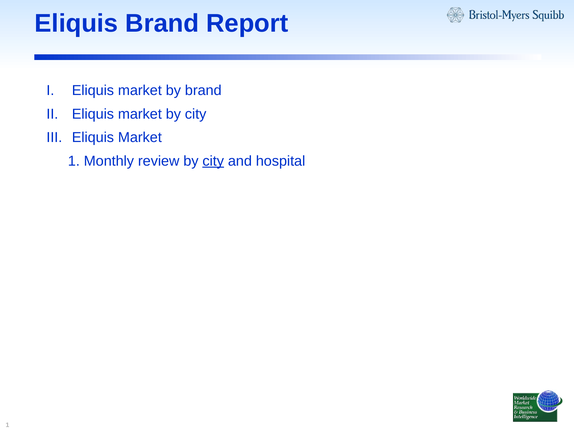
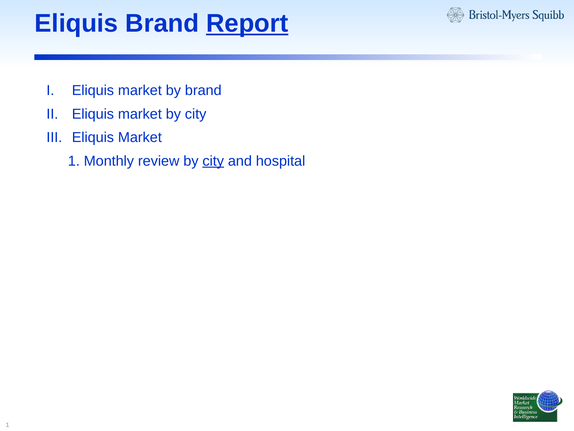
Report underline: none -> present
